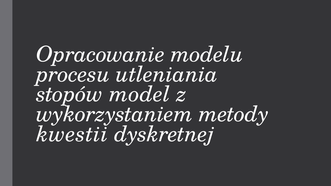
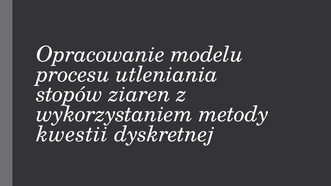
model: model -> ziaren
